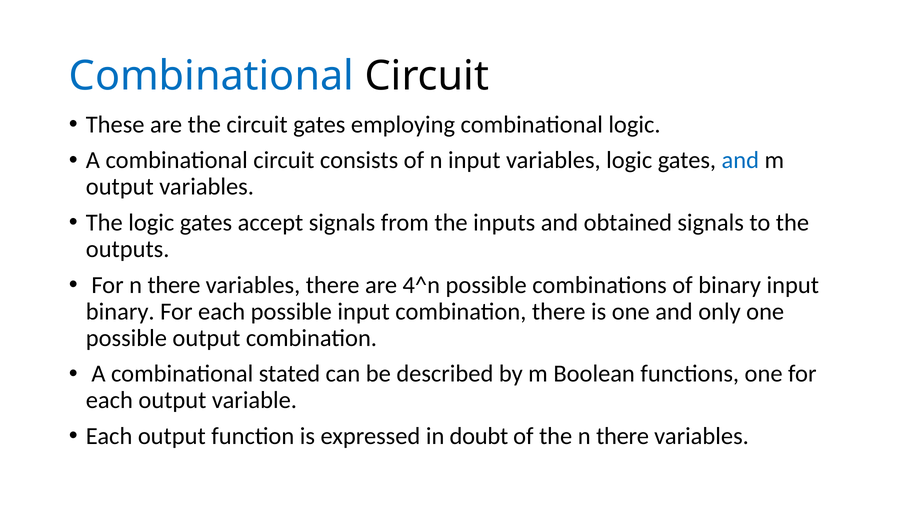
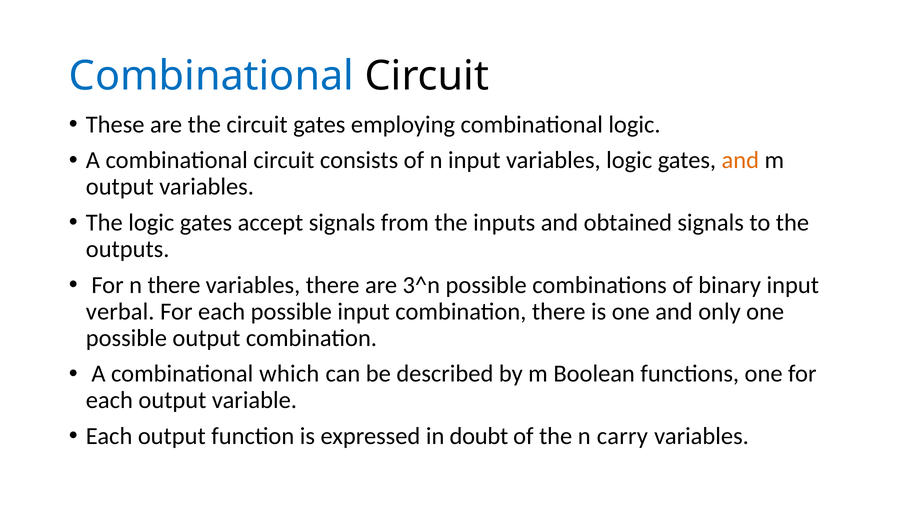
and at (740, 160) colour: blue -> orange
4^n: 4^n -> 3^n
binary at (120, 311): binary -> verbal
stated: stated -> which
the n there: there -> carry
